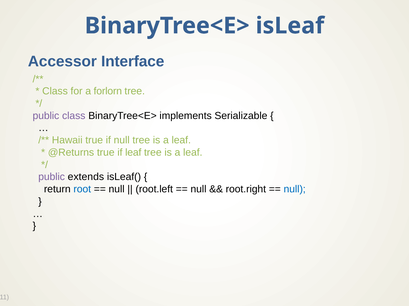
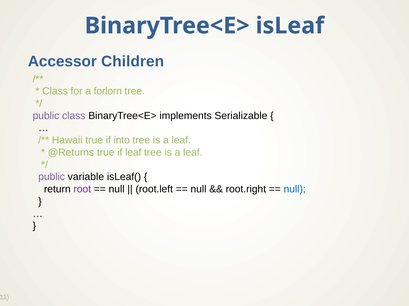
Interface: Interface -> Children
if null: null -> into
extends: extends -> variable
root colour: blue -> purple
